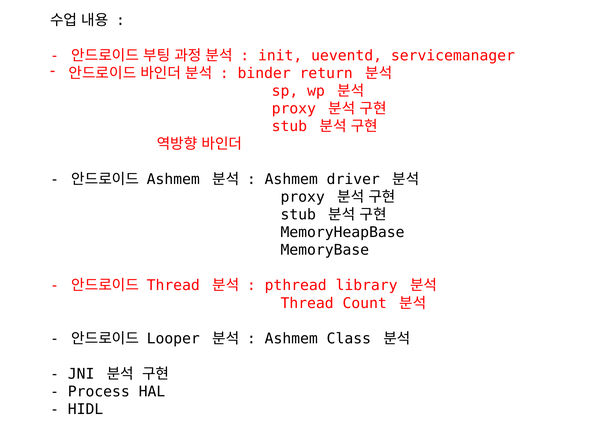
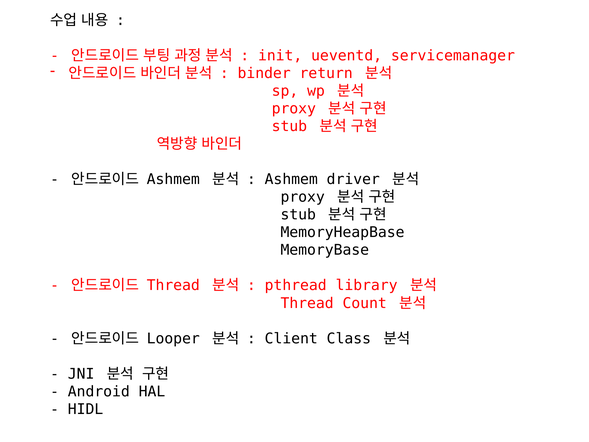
Ashmem at (291, 338): Ashmem -> Client
Process: Process -> Android
